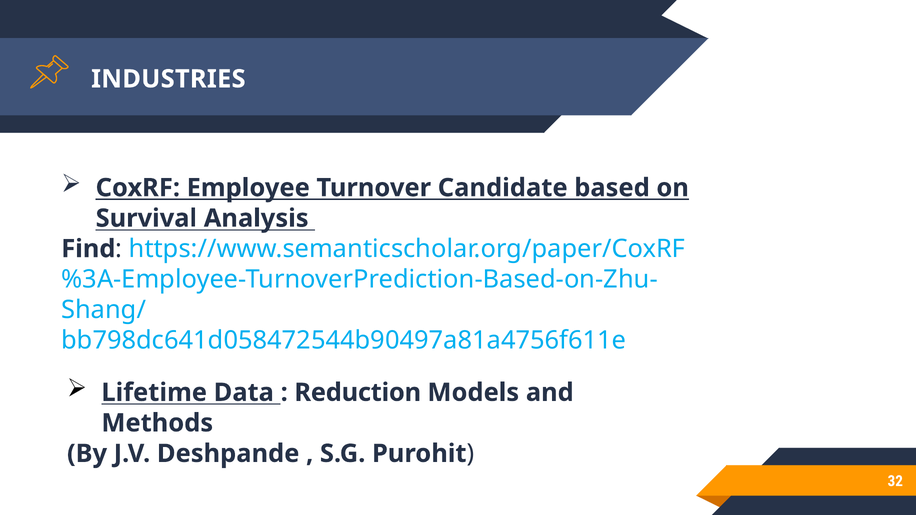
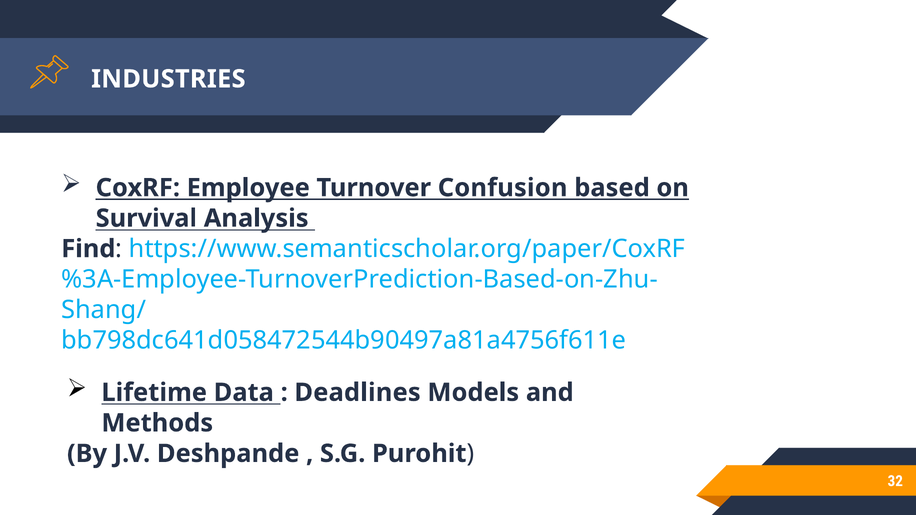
Candidate: Candidate -> Confusion
Reduction: Reduction -> Deadlines
